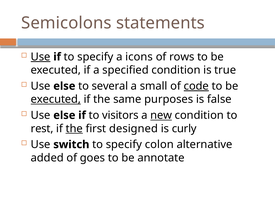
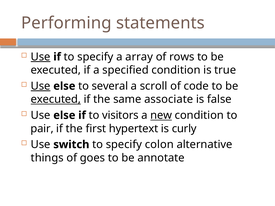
Semicolons: Semicolons -> Performing
icons: icons -> array
Use at (41, 86) underline: none -> present
small: small -> scroll
code underline: present -> none
purposes: purposes -> associate
rest: rest -> pair
the at (74, 129) underline: present -> none
designed: designed -> hypertext
added: added -> things
